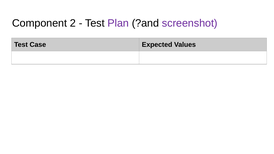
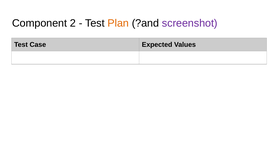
Plan colour: purple -> orange
